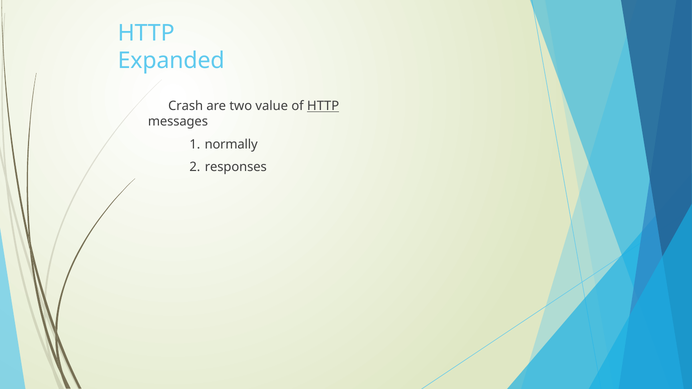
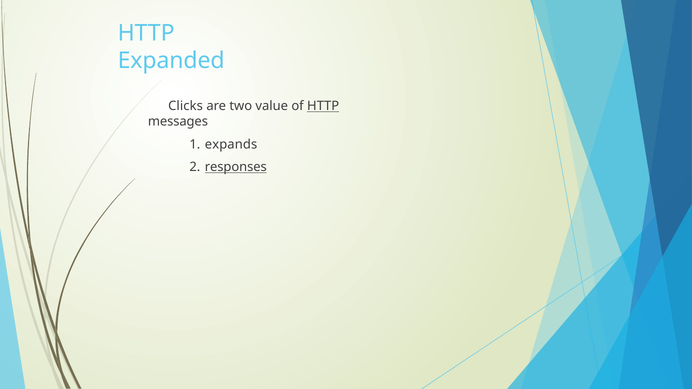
Crash: Crash -> Clicks
normally: normally -> expands
responses underline: none -> present
